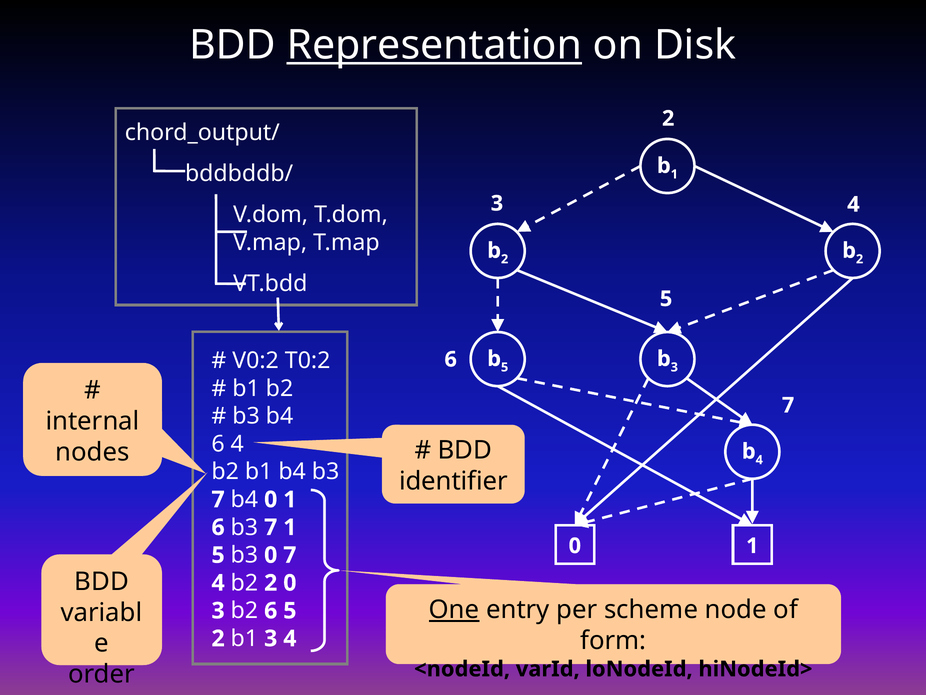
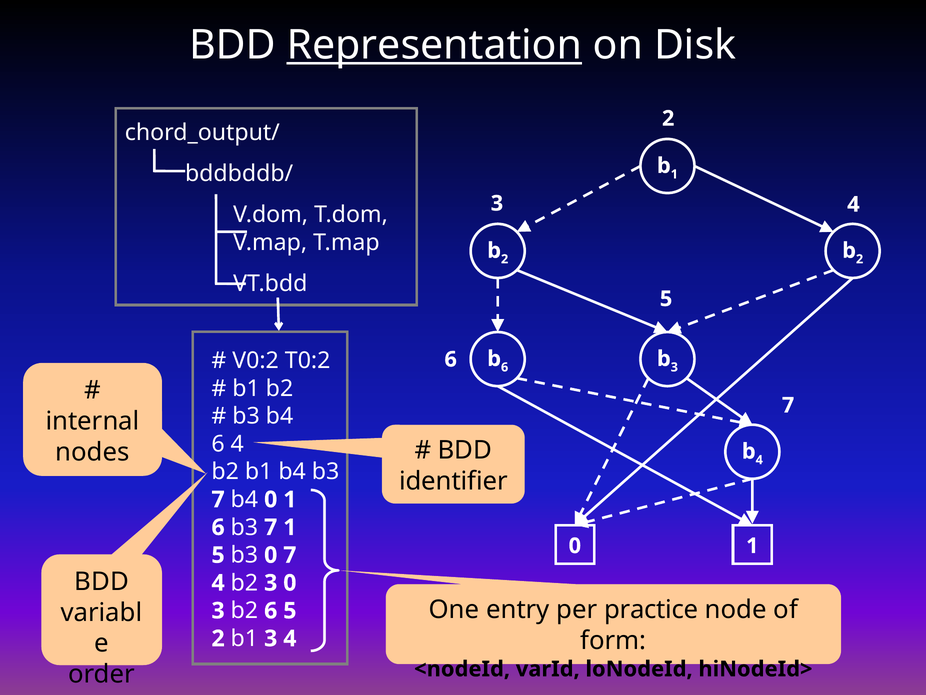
5 at (505, 367): 5 -> 6
b2 2: 2 -> 3
One underline: present -> none
scheme: scheme -> practice
